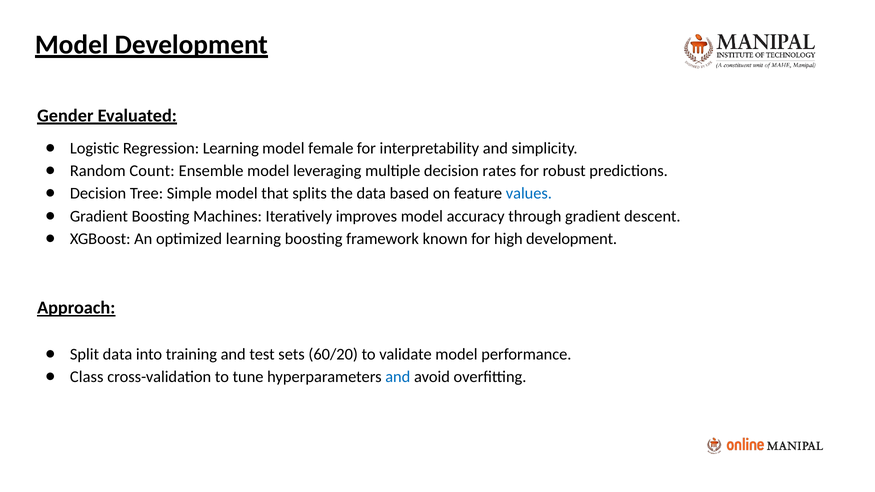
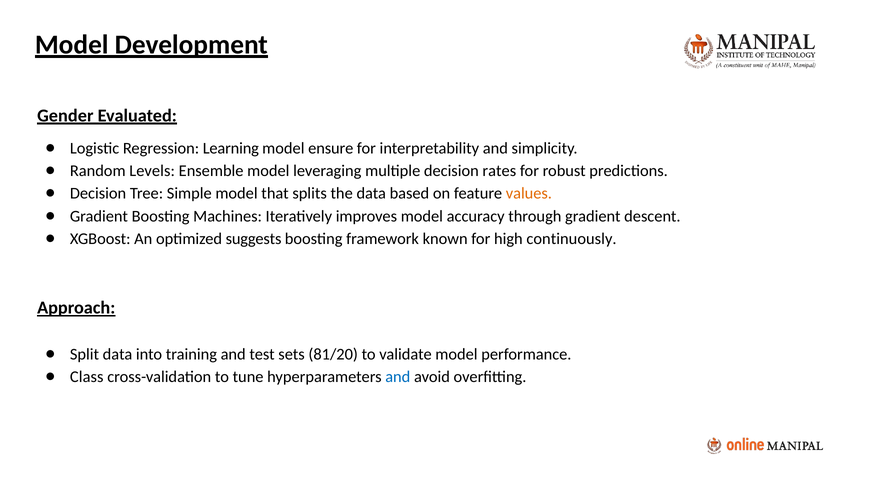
female: female -> ensure
Count: Count -> Levels
values colour: blue -> orange
optimized learning: learning -> suggests
high development: development -> continuously
60/20: 60/20 -> 81/20
